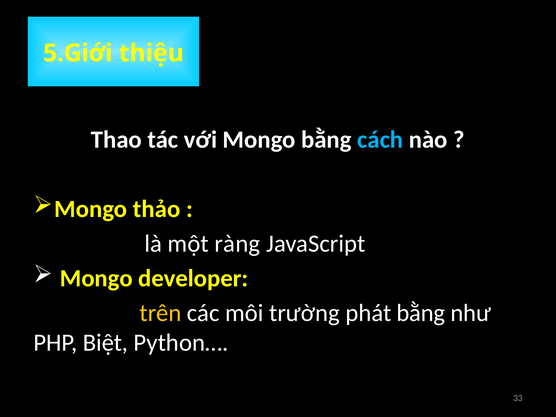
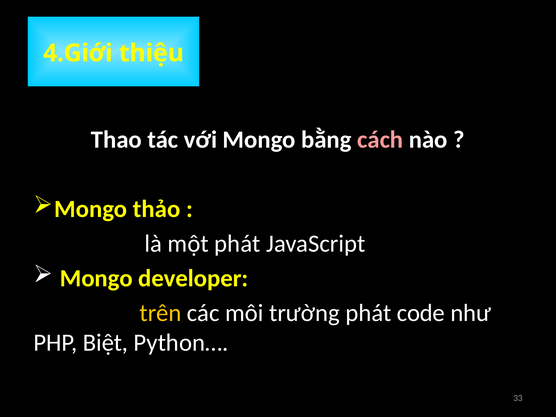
5.Giới: 5.Giới -> 4.Giới
cách colour: light blue -> pink
một ràng: ràng -> phát
phát bằng: bằng -> code
